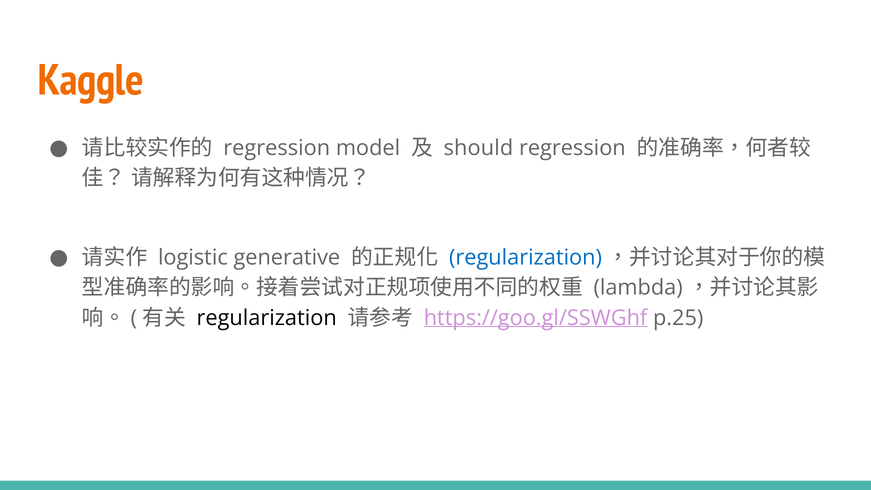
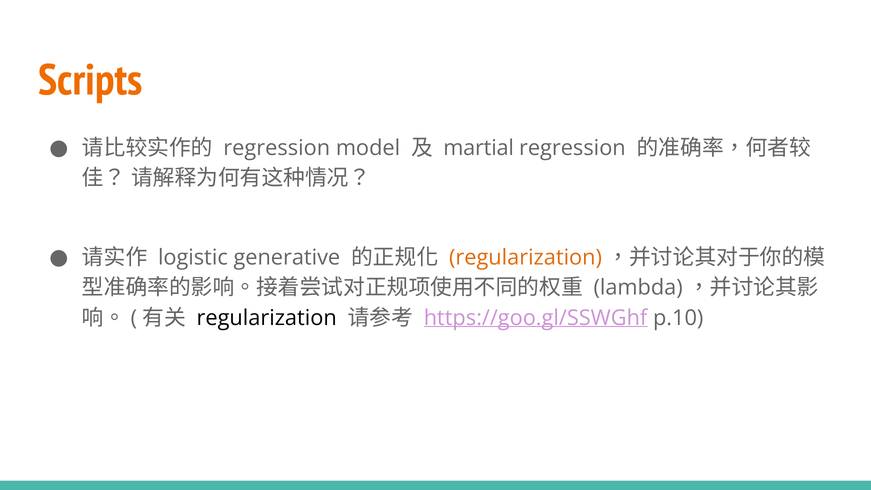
Kaggle: Kaggle -> Scripts
should: should -> martial
regularization at (525, 257) colour: blue -> orange
p.25: p.25 -> p.10
